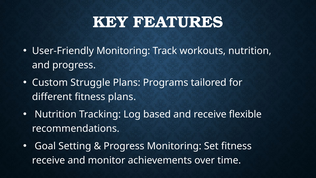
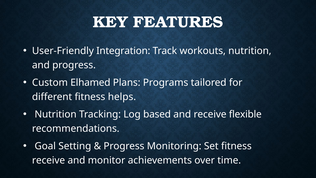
User-Friendly Monitoring: Monitoring -> Integration
Struggle: Struggle -> Elhamed
fitness plans: plans -> helps
